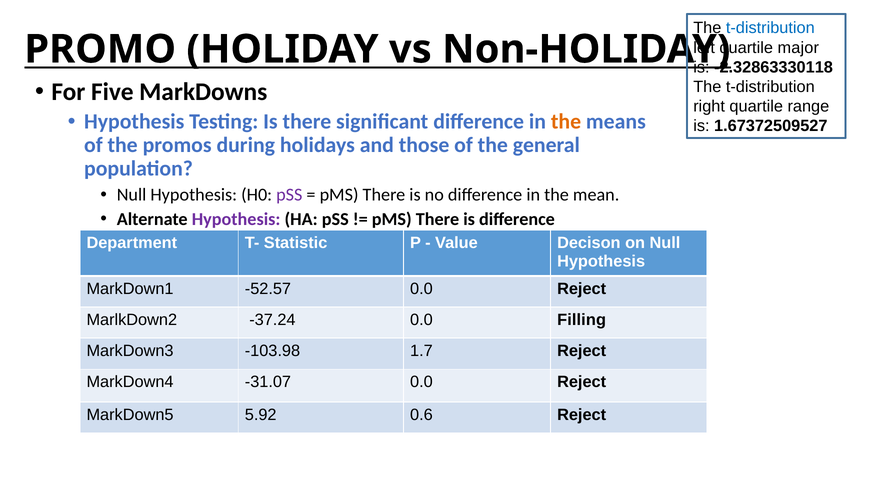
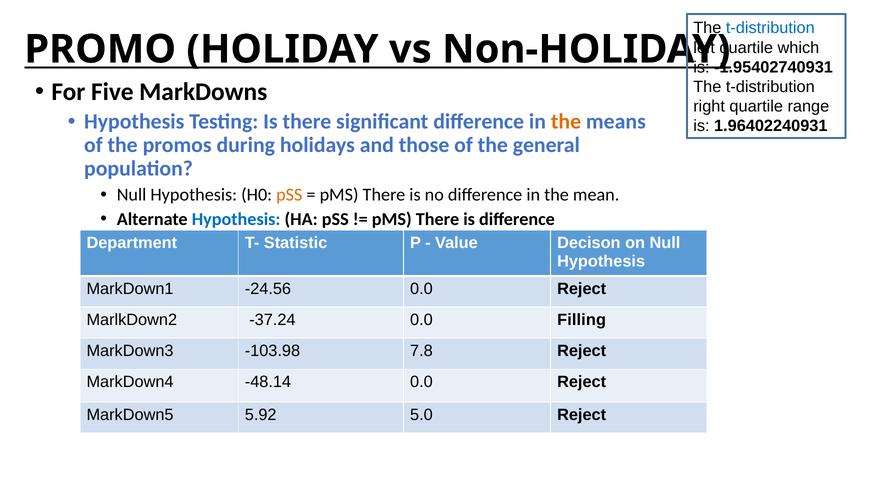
major: major -> which
-2.32863330118: -2.32863330118 -> -1.95402740931
1.67372509527: 1.67372509527 -> 1.96402240931
pSS at (289, 195) colour: purple -> orange
Hypothesis at (236, 219) colour: purple -> blue
-52.57: -52.57 -> -24.56
1.7: 1.7 -> 7.8
-31.07: -31.07 -> -48.14
0.6: 0.6 -> 5.0
